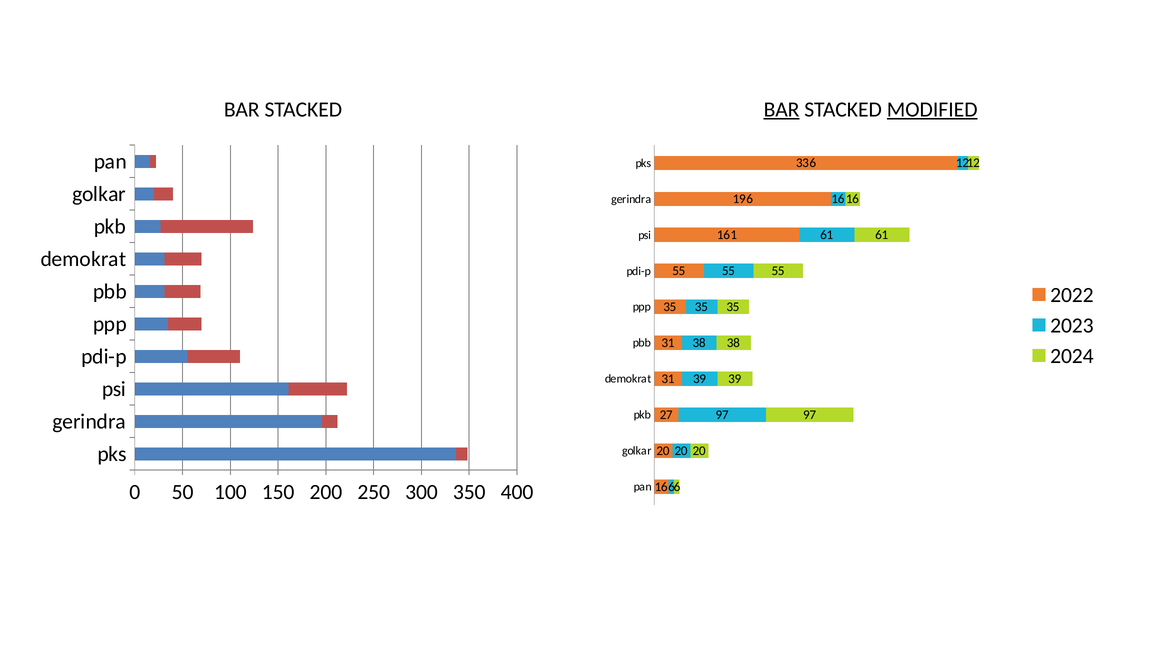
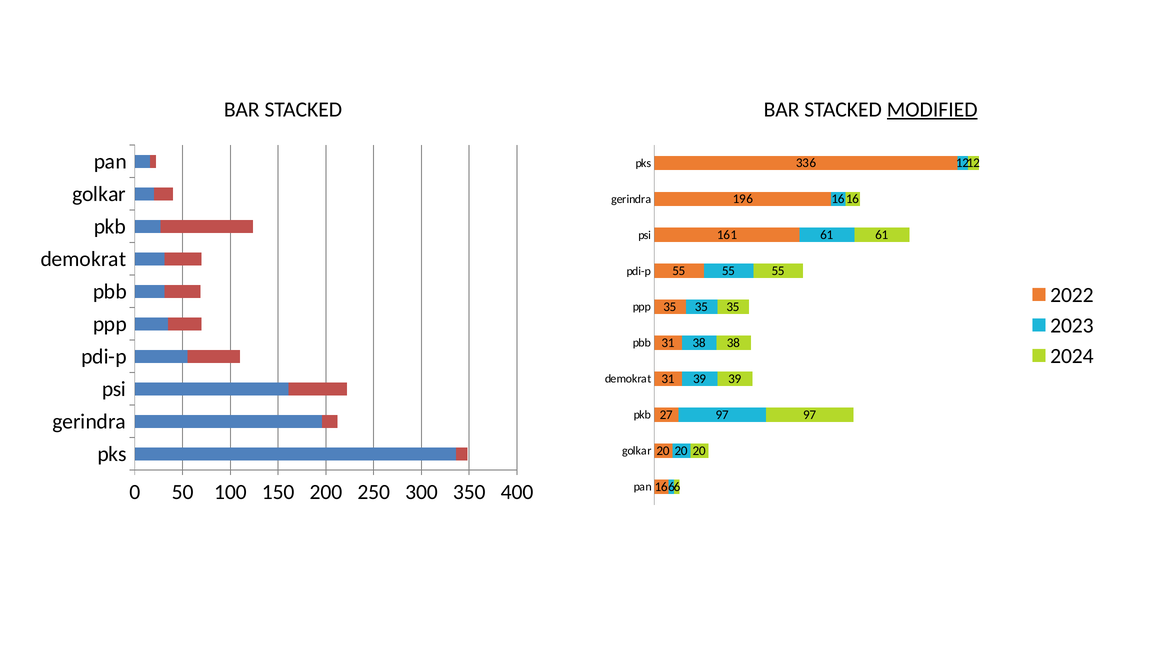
BAR at (782, 110) underline: present -> none
